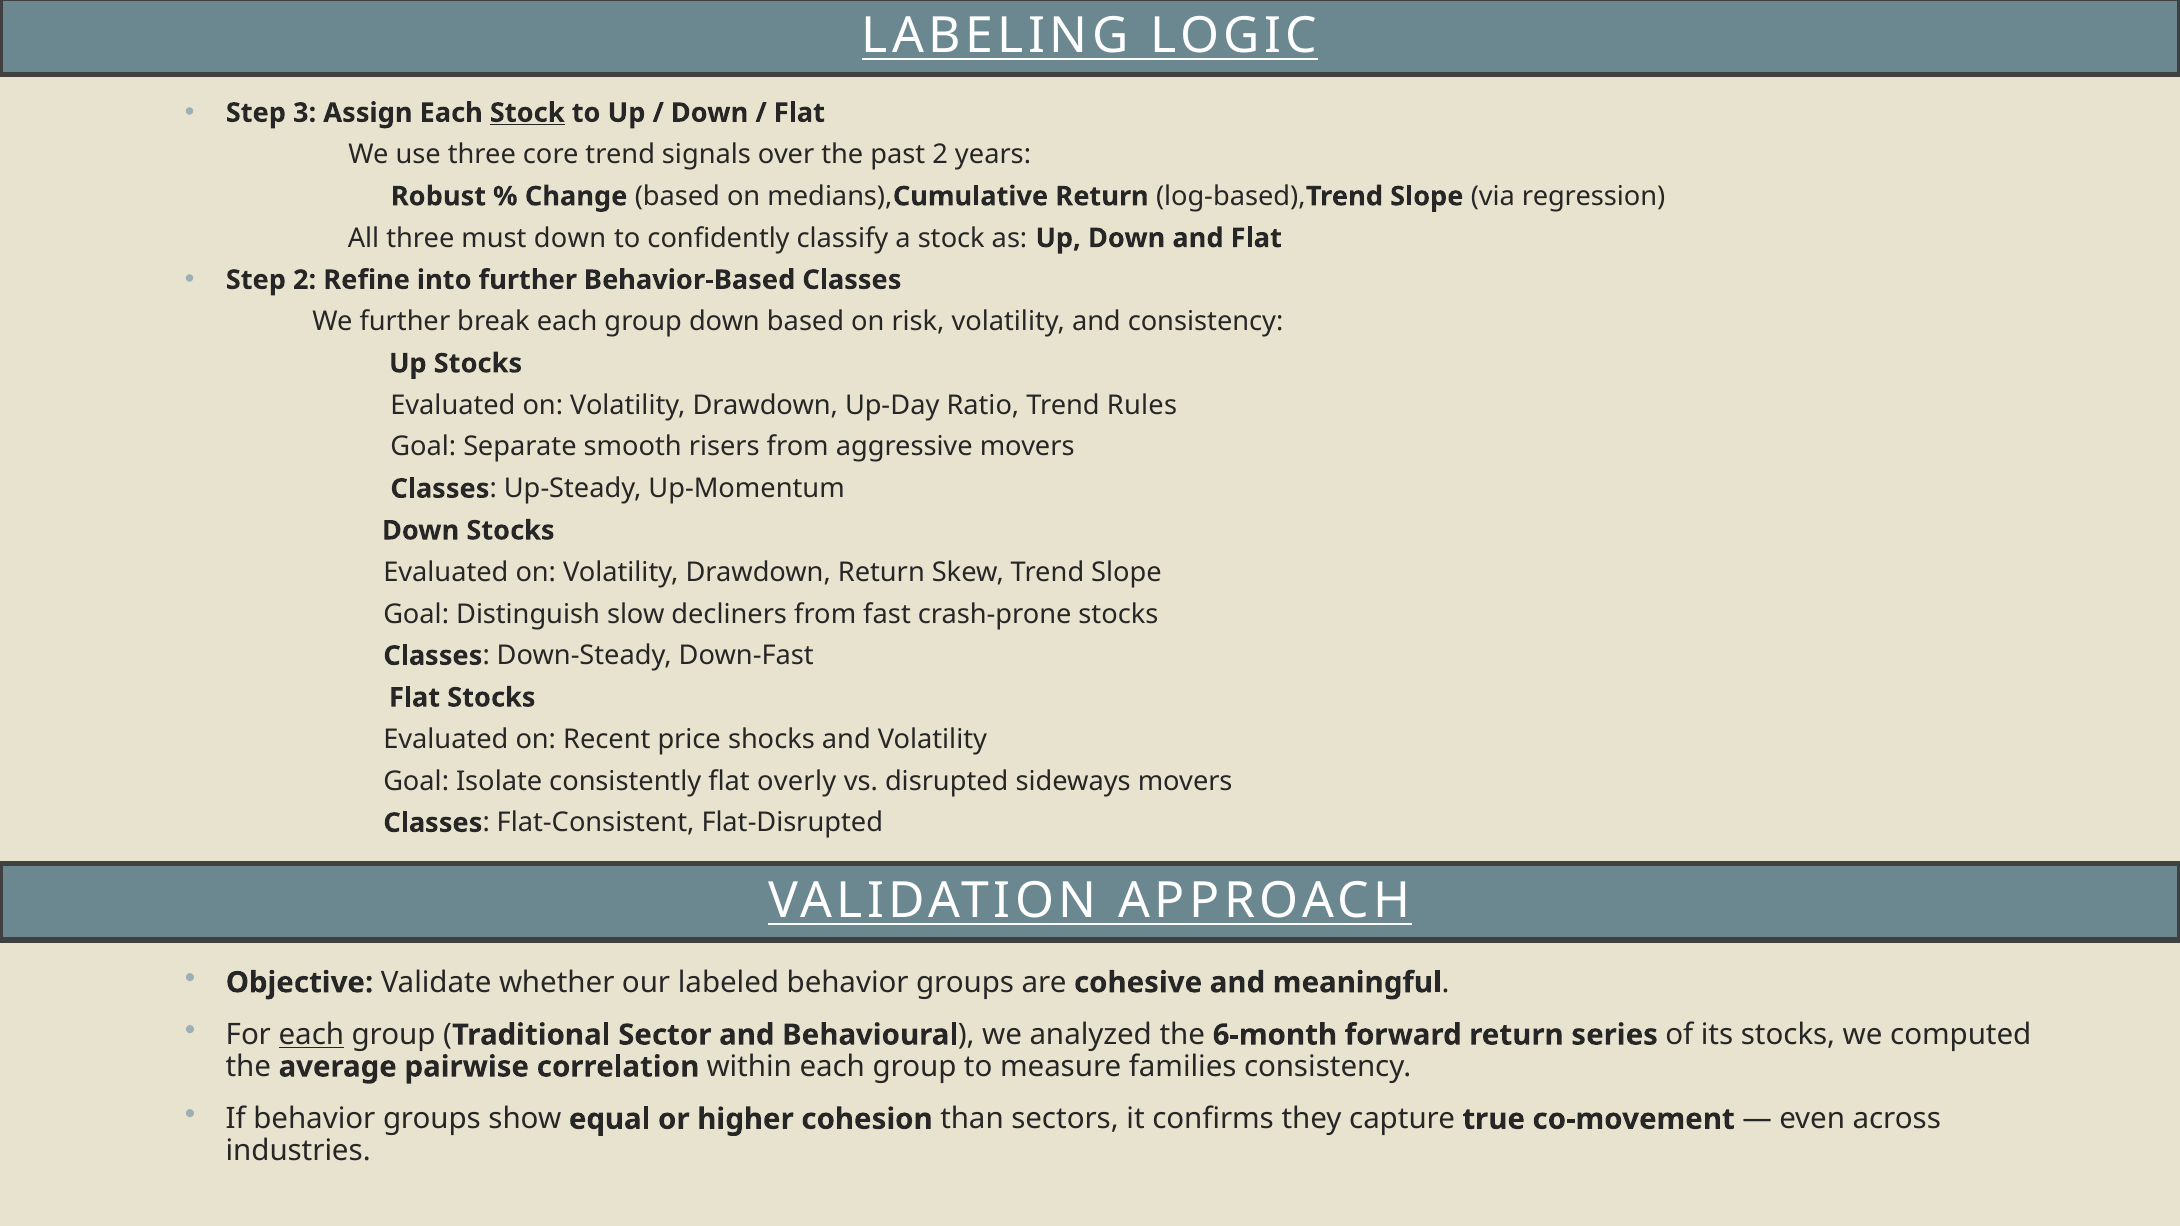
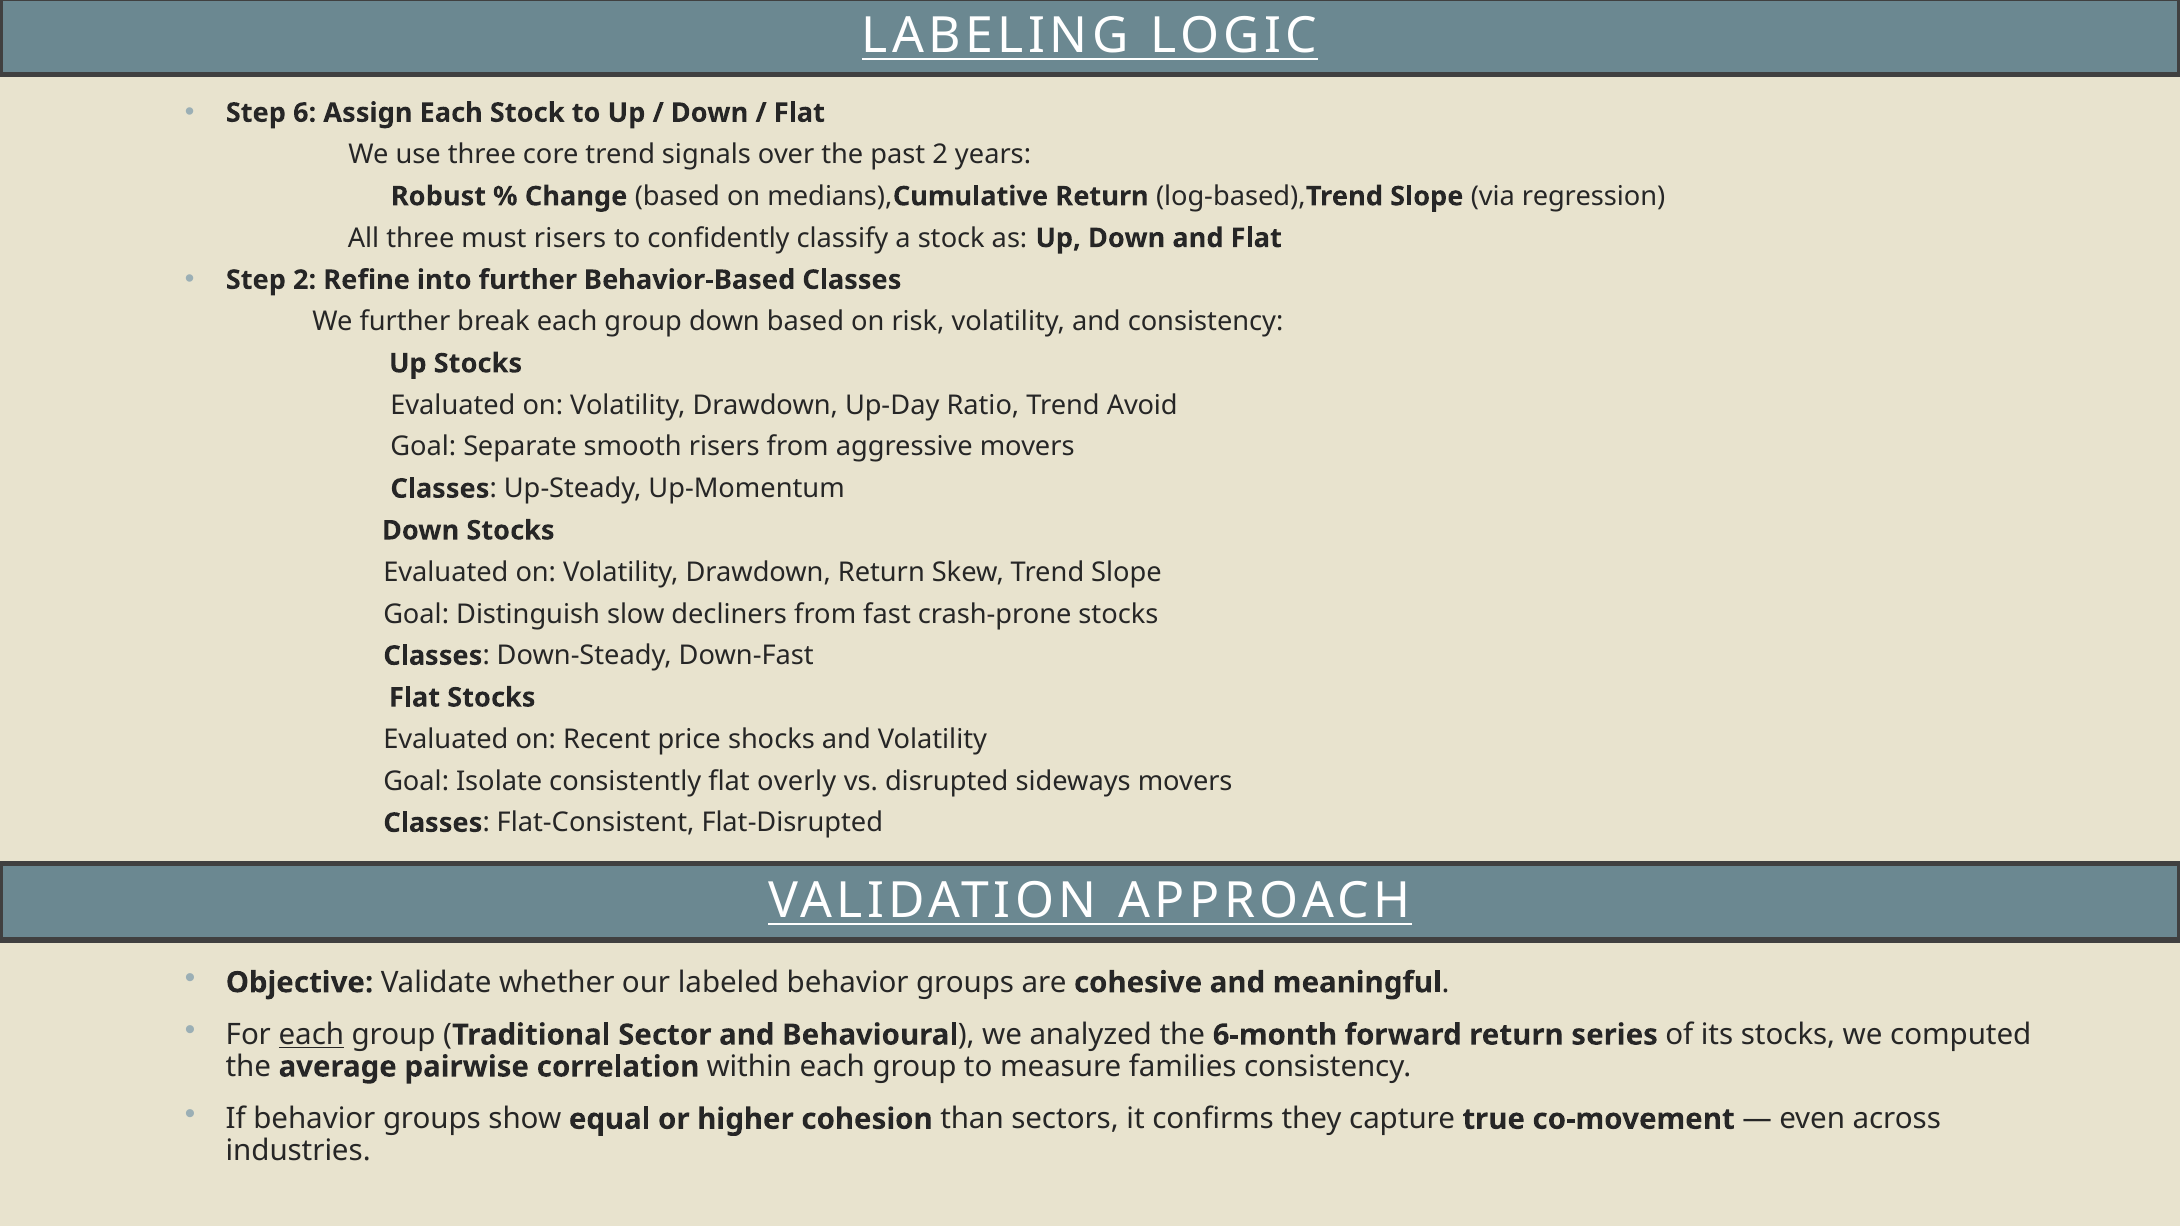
3: 3 -> 6
Stock at (527, 113) underline: present -> none
must down: down -> risers
Rules: Rules -> Avoid
